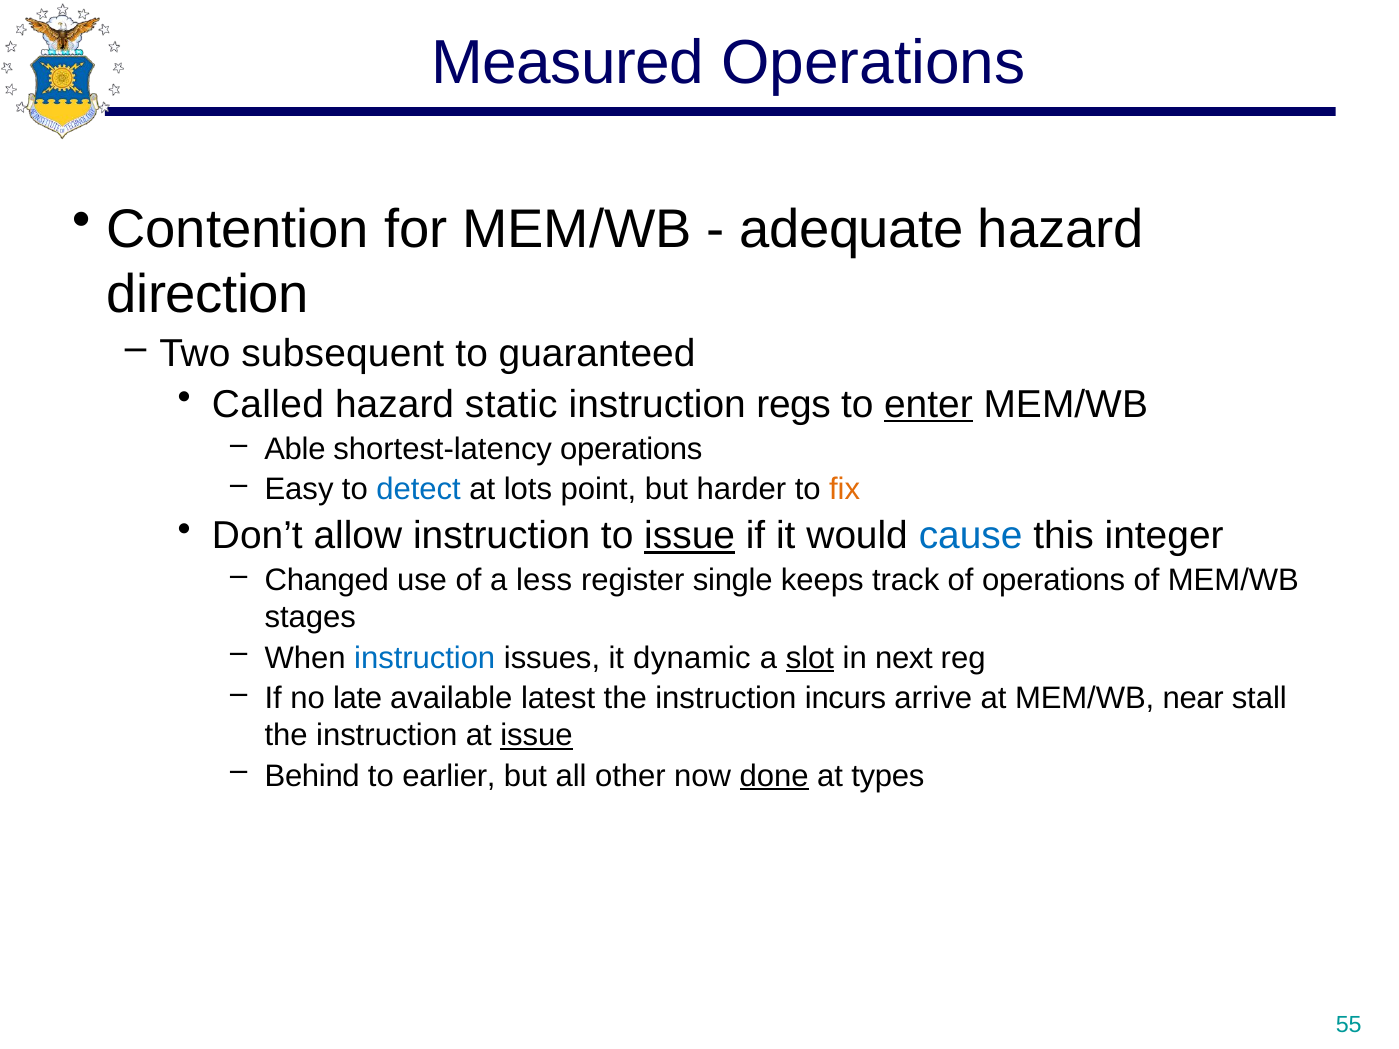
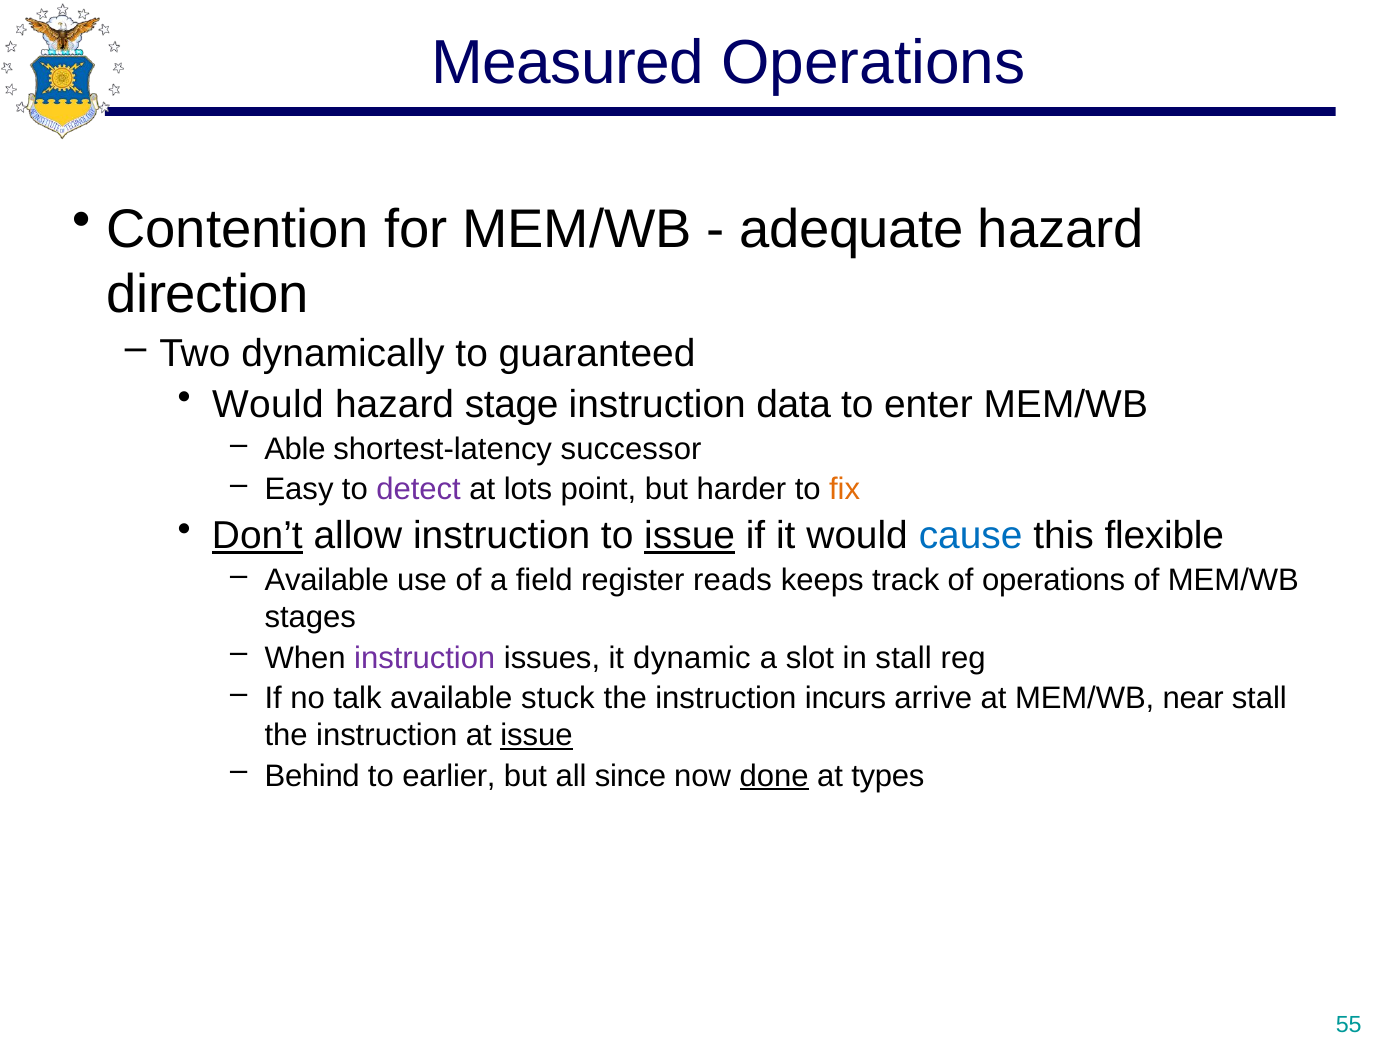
subsequent: subsequent -> dynamically
Called at (268, 404): Called -> Would
static: static -> stage
regs: regs -> data
enter underline: present -> none
shortest-latency operations: operations -> successor
detect colour: blue -> purple
Don’t underline: none -> present
integer: integer -> flexible
Changed at (327, 580): Changed -> Available
less: less -> field
single: single -> reads
instruction at (425, 658) colour: blue -> purple
slot underline: present -> none
in next: next -> stall
late: late -> talk
latest: latest -> stuck
other: other -> since
